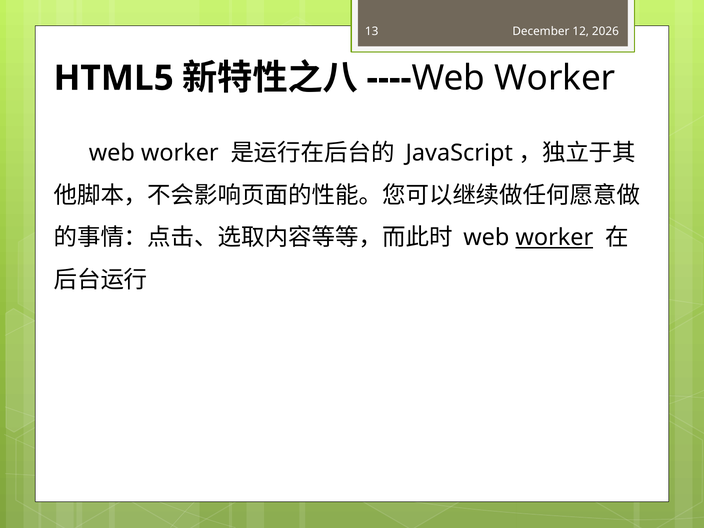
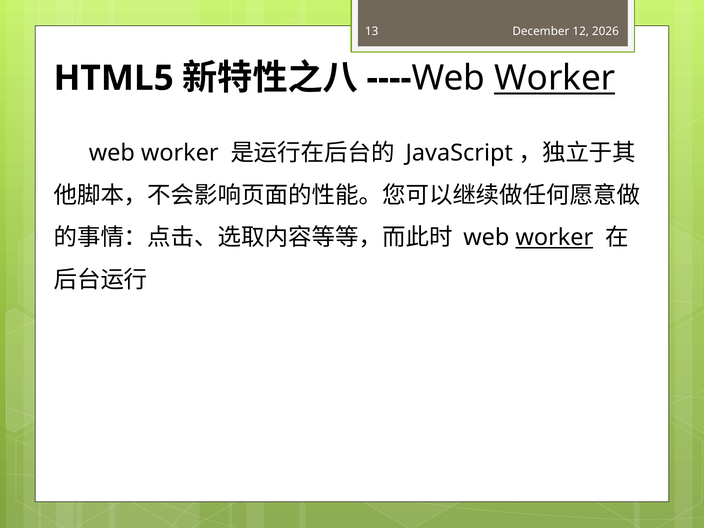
Worker at (555, 78) underline: none -> present
